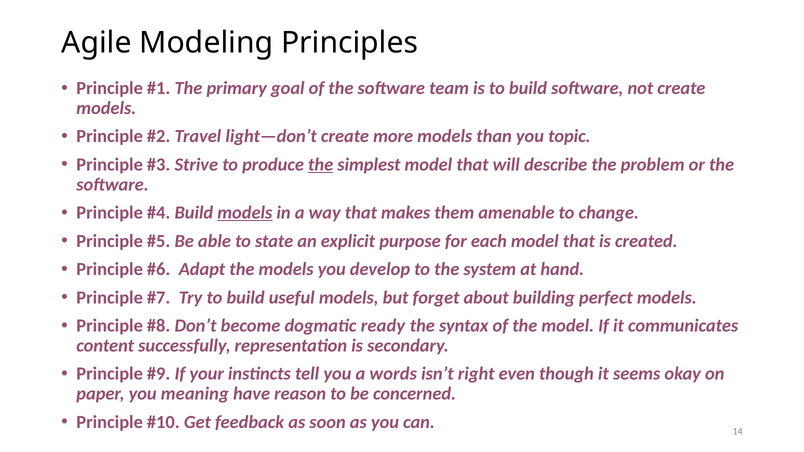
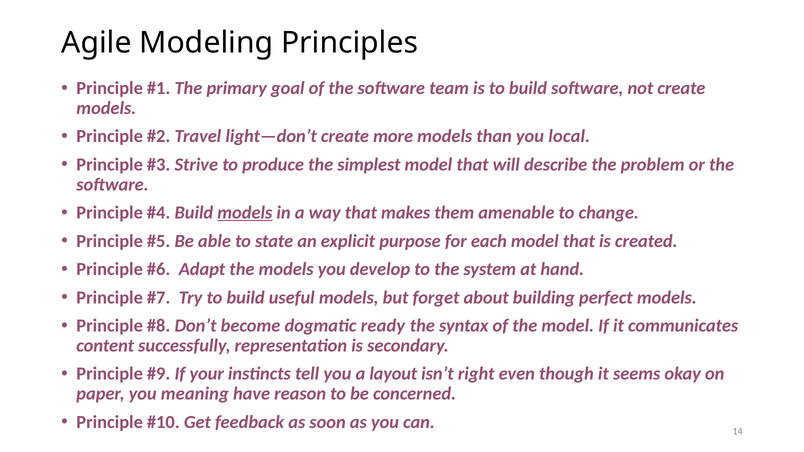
topic: topic -> local
the at (321, 165) underline: present -> none
words: words -> layout
